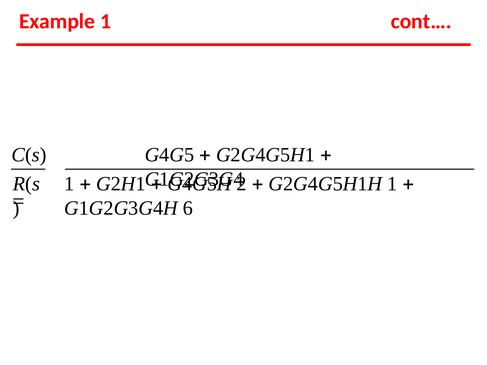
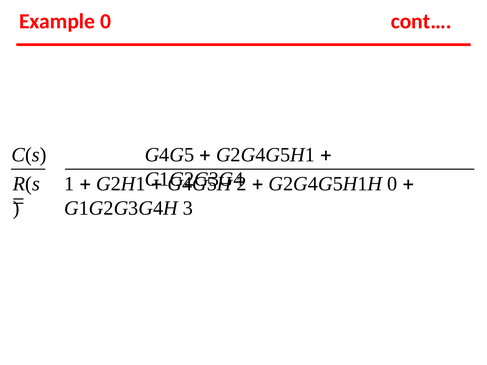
Example 1: 1 -> 0
G2G4G5H1H 1: 1 -> 0
6: 6 -> 3
